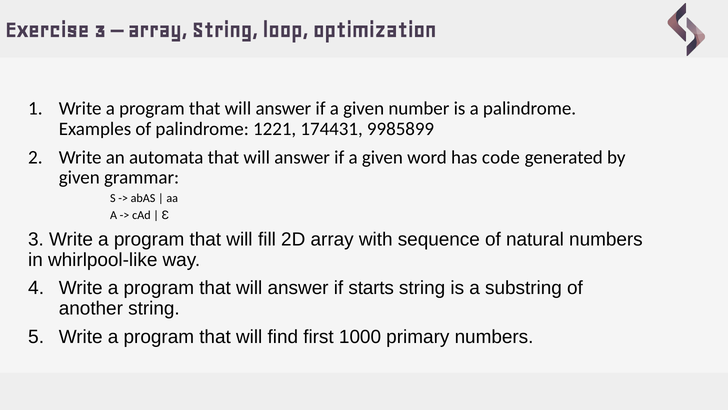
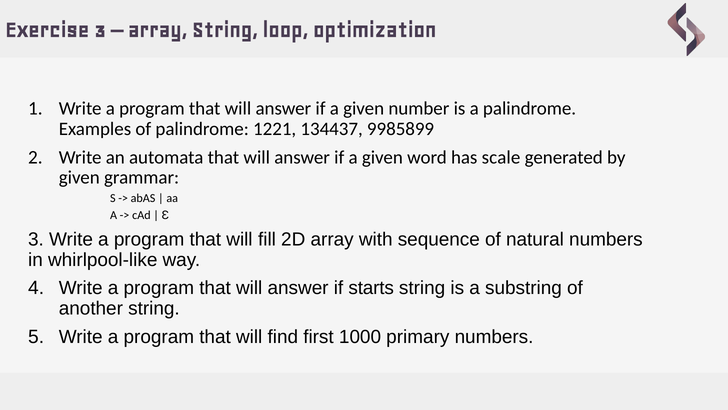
174431: 174431 -> 134437
code: code -> scale
